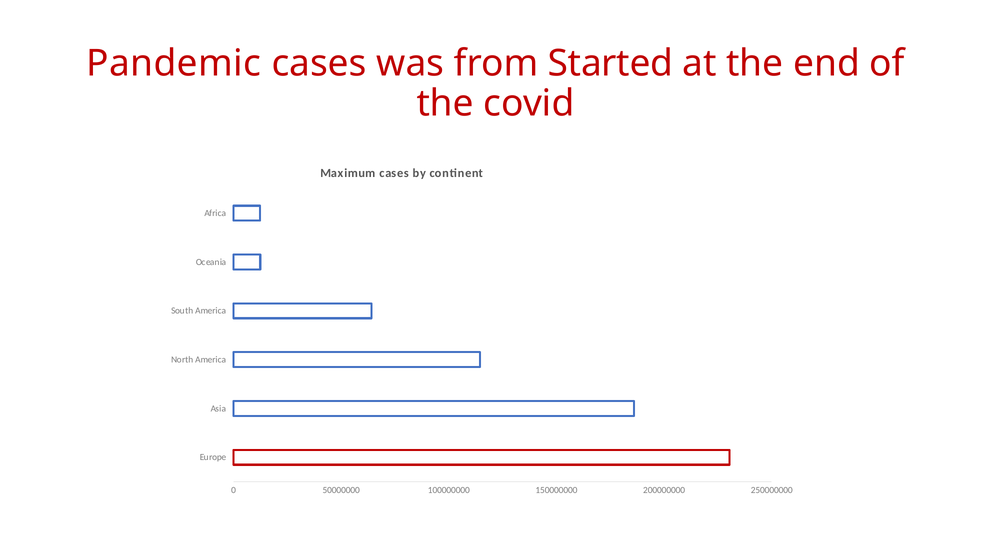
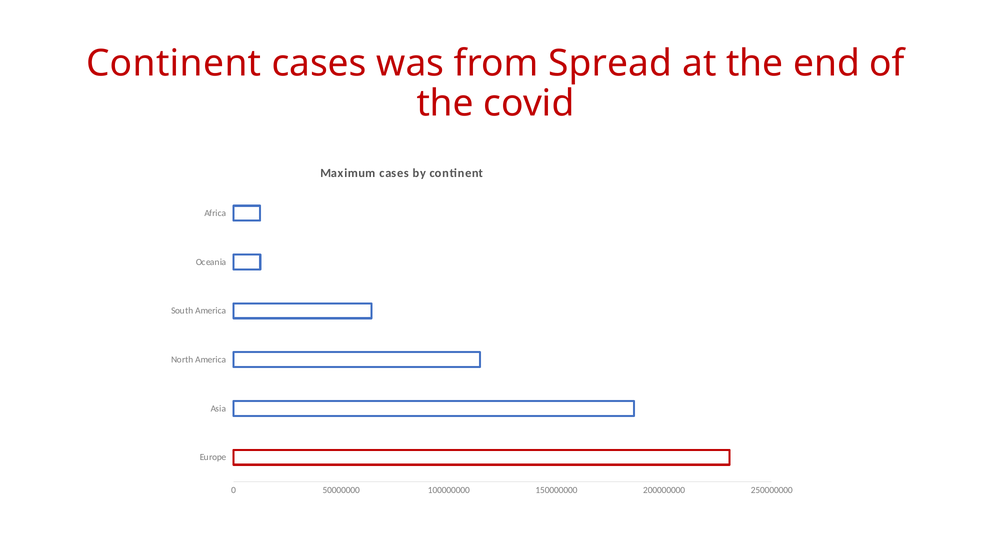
Pandemic at (174, 63): Pandemic -> Continent
Started: Started -> Spread
